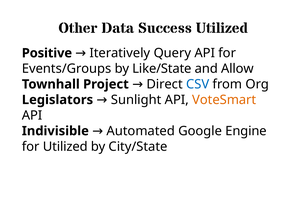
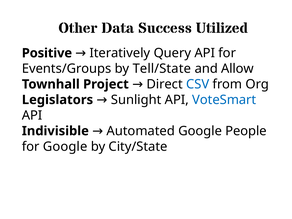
Like/State: Like/State -> Tell/State
VoteSmart colour: orange -> blue
Engine: Engine -> People
for Utilized: Utilized -> Google
